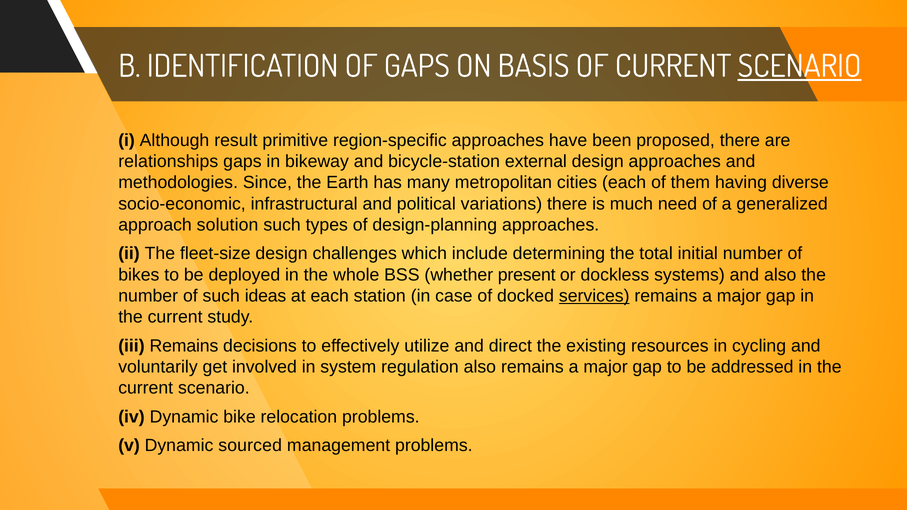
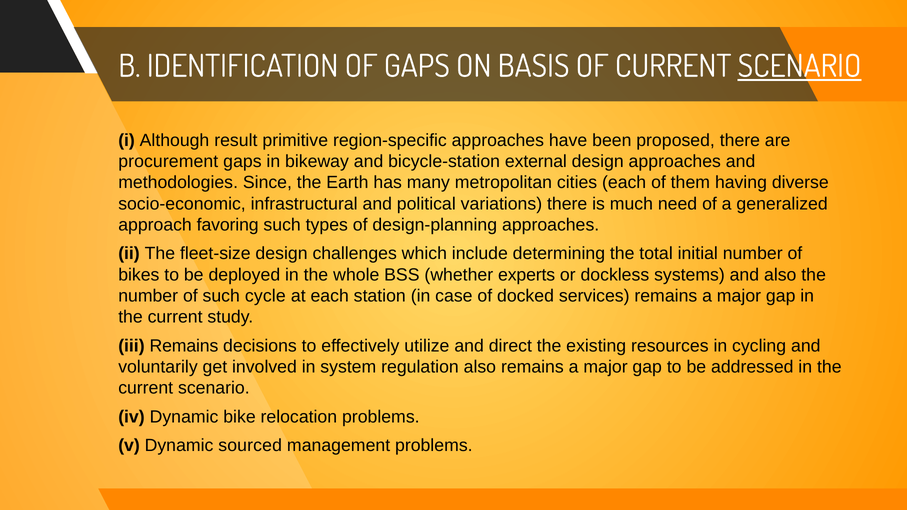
relationships: relationships -> procurement
solution: solution -> favoring
present: present -> experts
ideas: ideas -> cycle
services underline: present -> none
